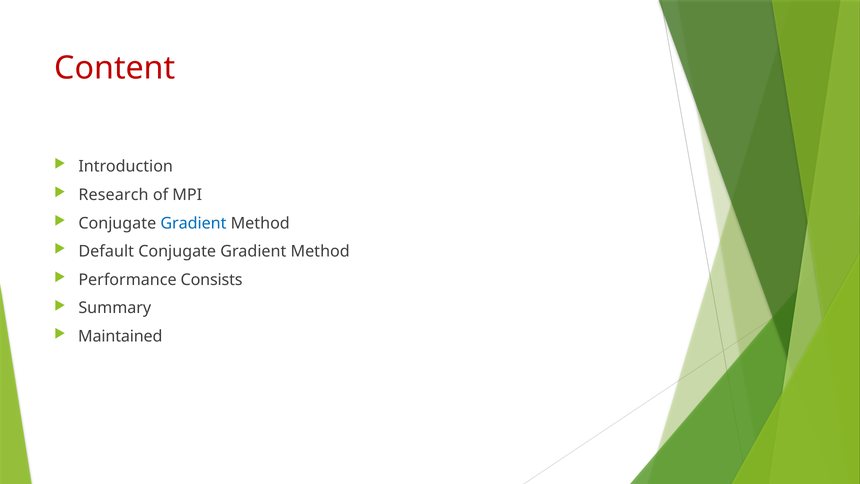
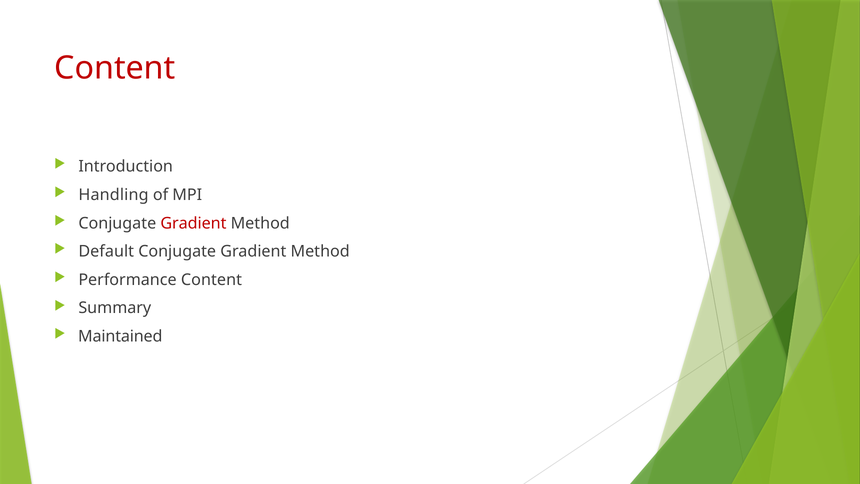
Research: Research -> Handling
Gradient at (193, 223) colour: blue -> red
Performance Consists: Consists -> Content
